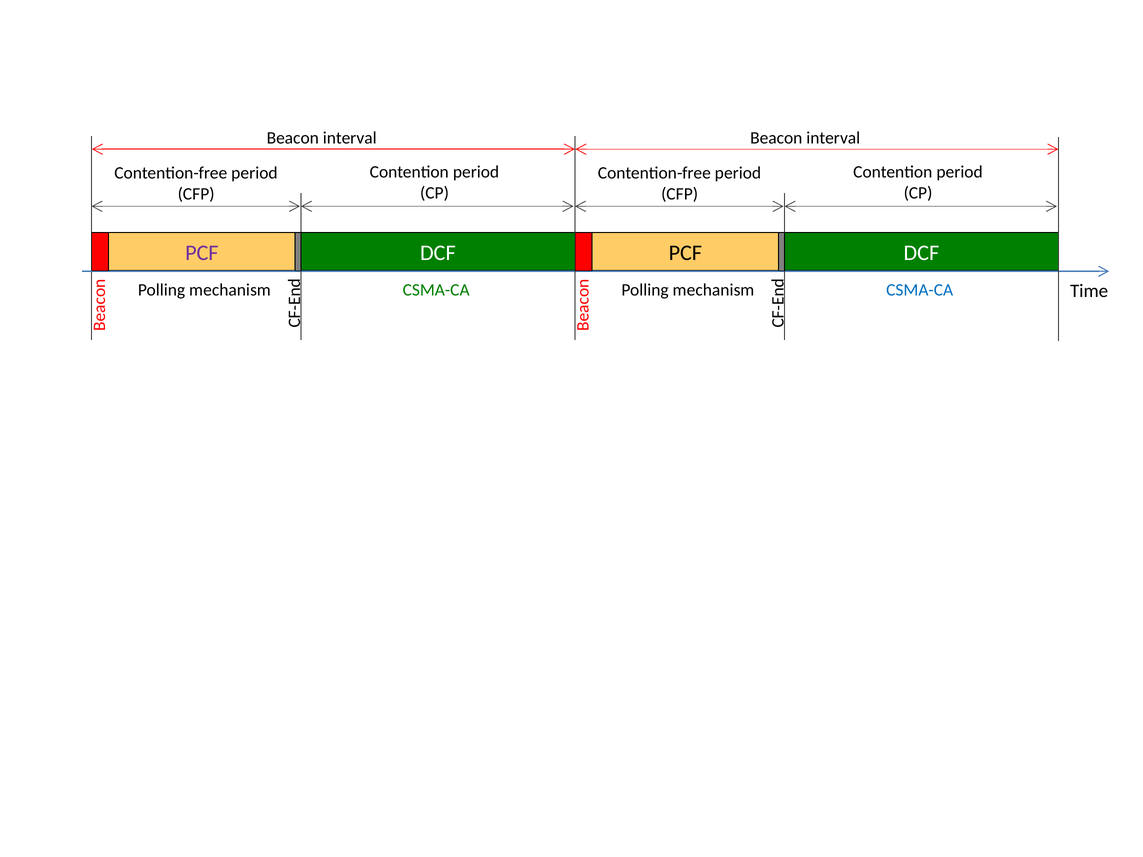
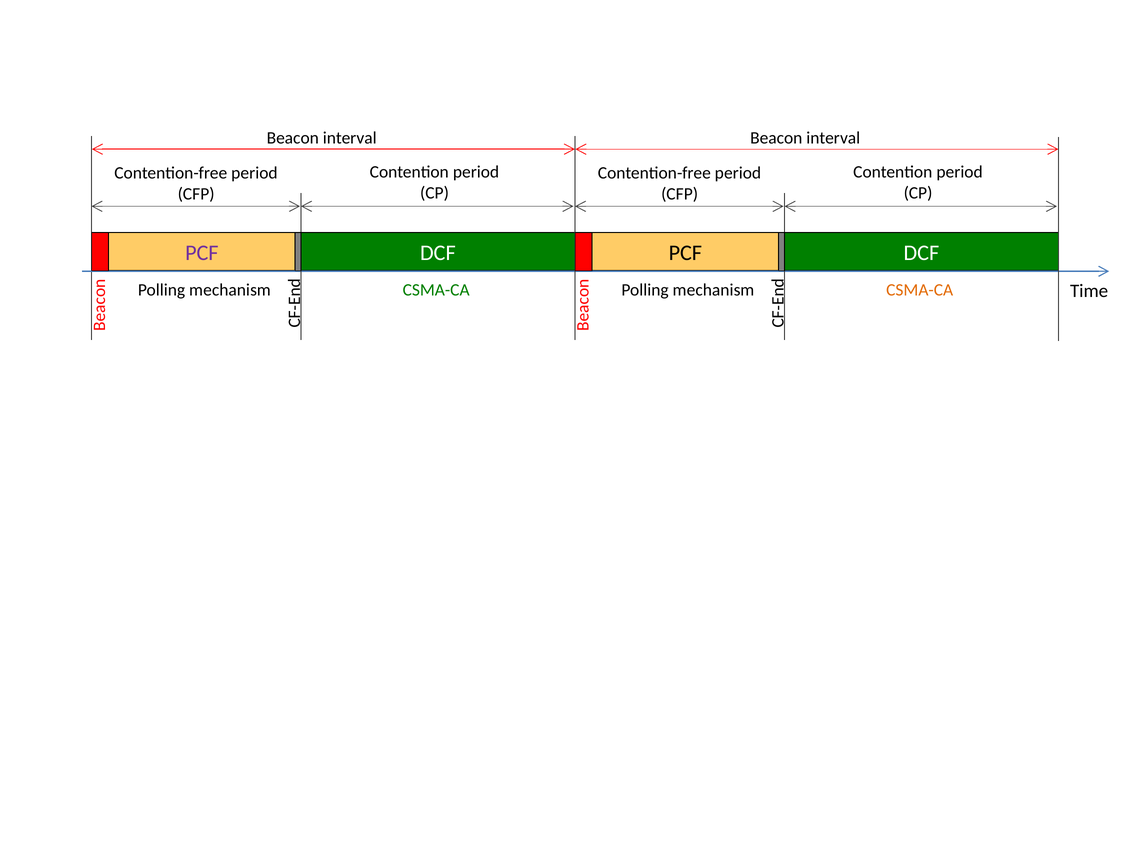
CSMA-CA at (920, 290) colour: blue -> orange
